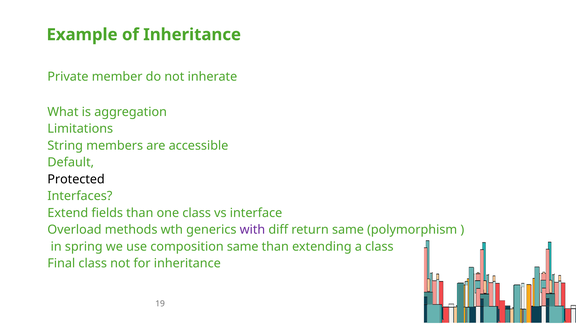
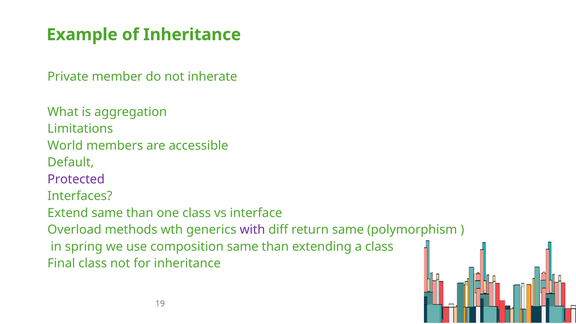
String: String -> World
Protected colour: black -> purple
Extend fields: fields -> same
